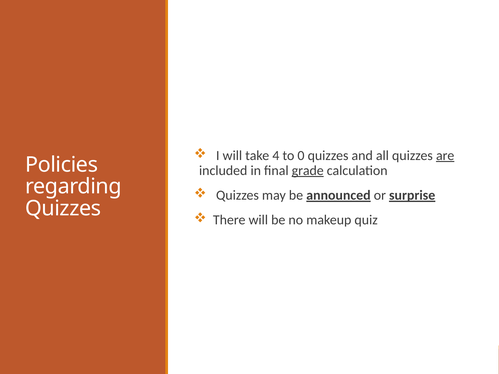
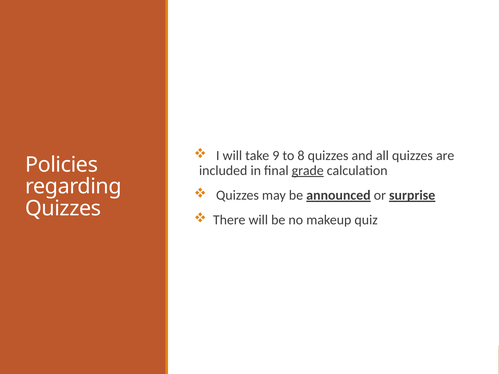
4: 4 -> 9
0: 0 -> 8
are underline: present -> none
